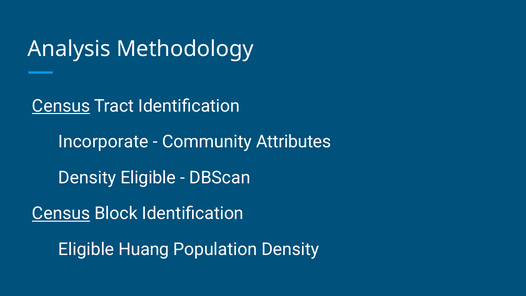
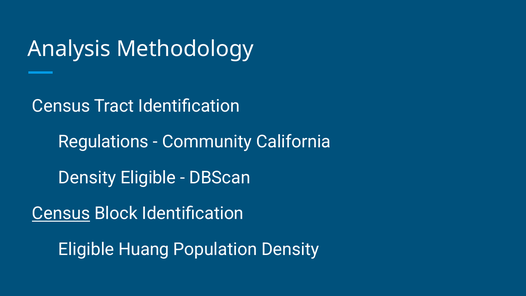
Census at (61, 106) underline: present -> none
Incorporate: Incorporate -> Regulations
Attributes: Attributes -> California
